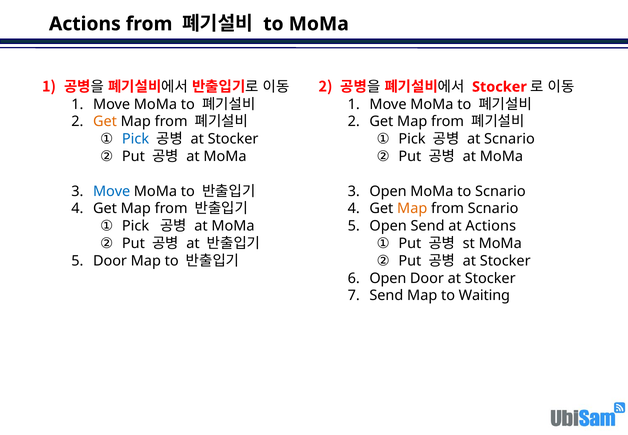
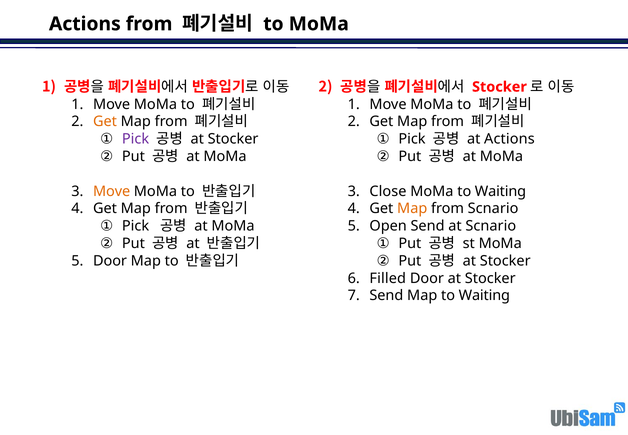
Pick at (136, 139) colour: blue -> purple
at Scnario: Scnario -> Actions
Move at (112, 191) colour: blue -> orange
Open at (388, 191): Open -> Close
MoMa to Scnario: Scnario -> Waiting
at Actions: Actions -> Scnario
Open at (388, 278): Open -> Filled
